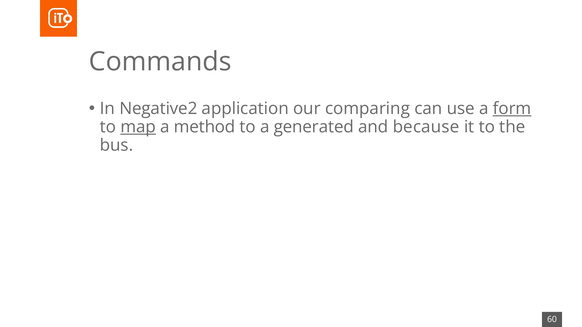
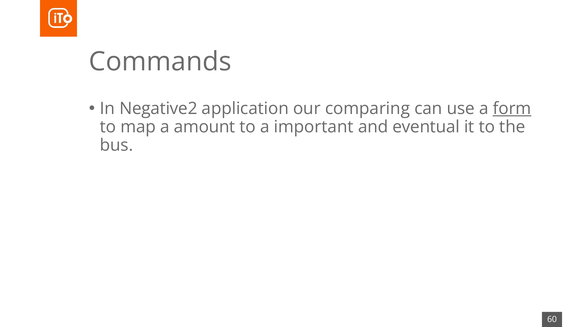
map underline: present -> none
method: method -> amount
generated: generated -> important
because: because -> eventual
